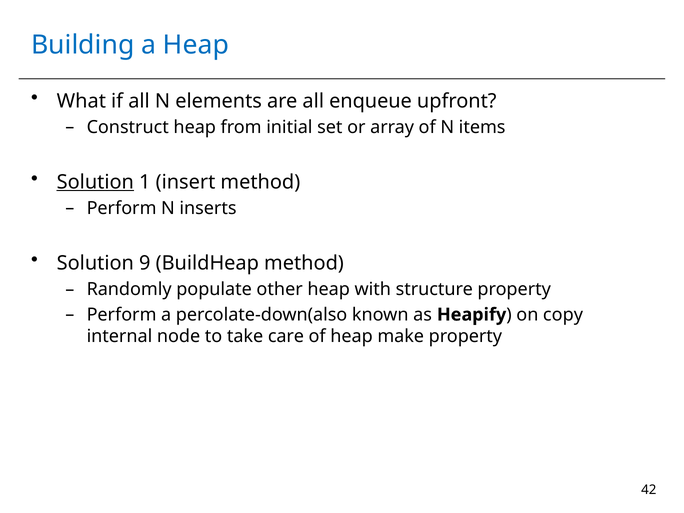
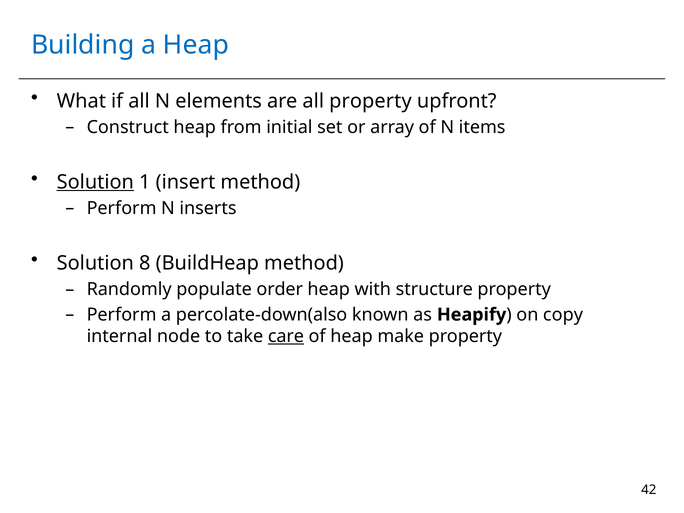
all enqueue: enqueue -> property
9: 9 -> 8
other: other -> order
care underline: none -> present
